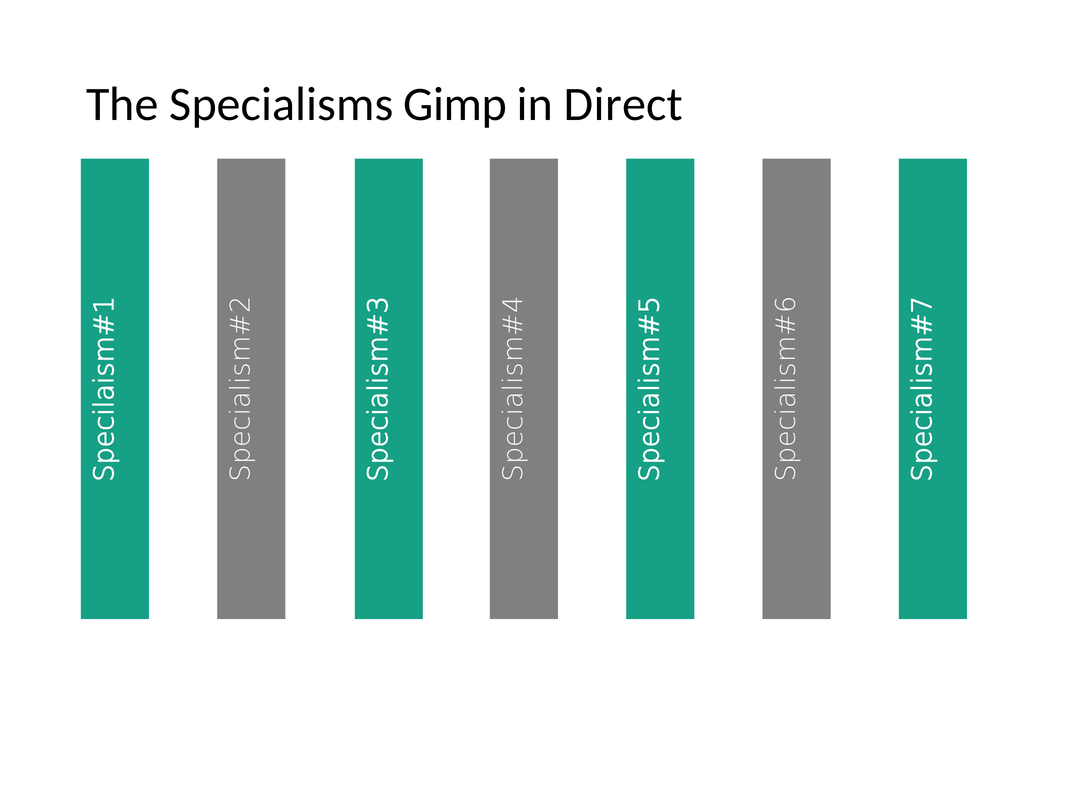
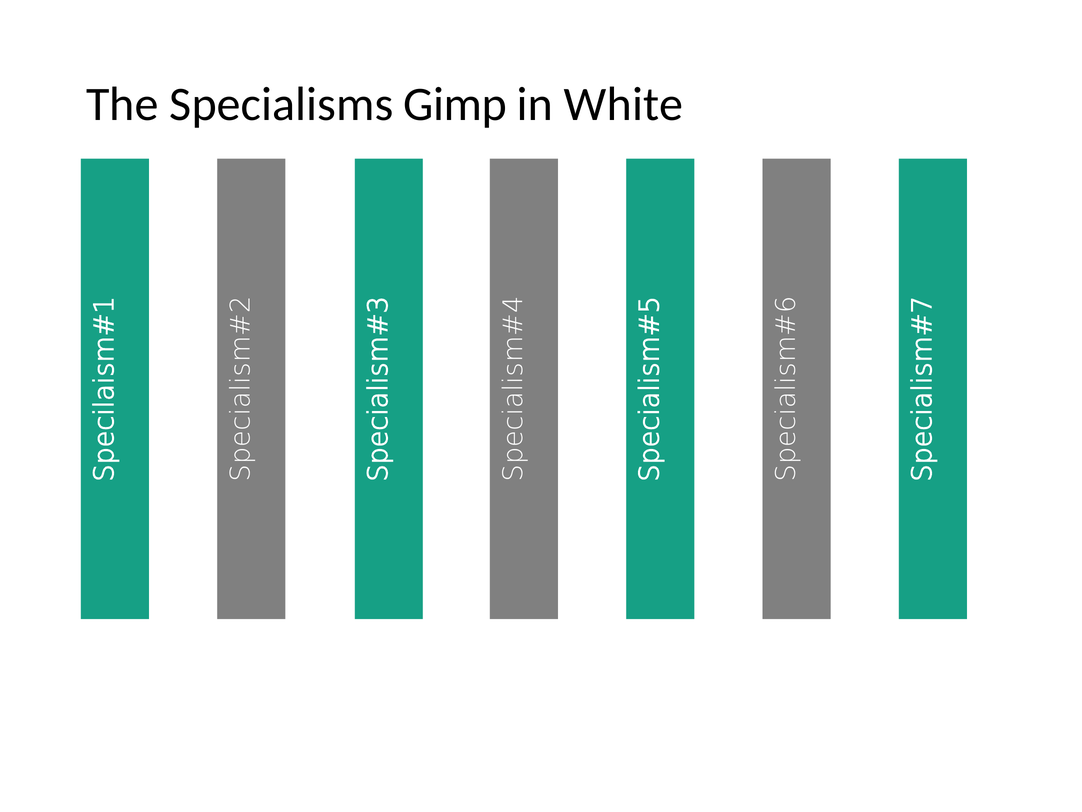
Direct: Direct -> White
